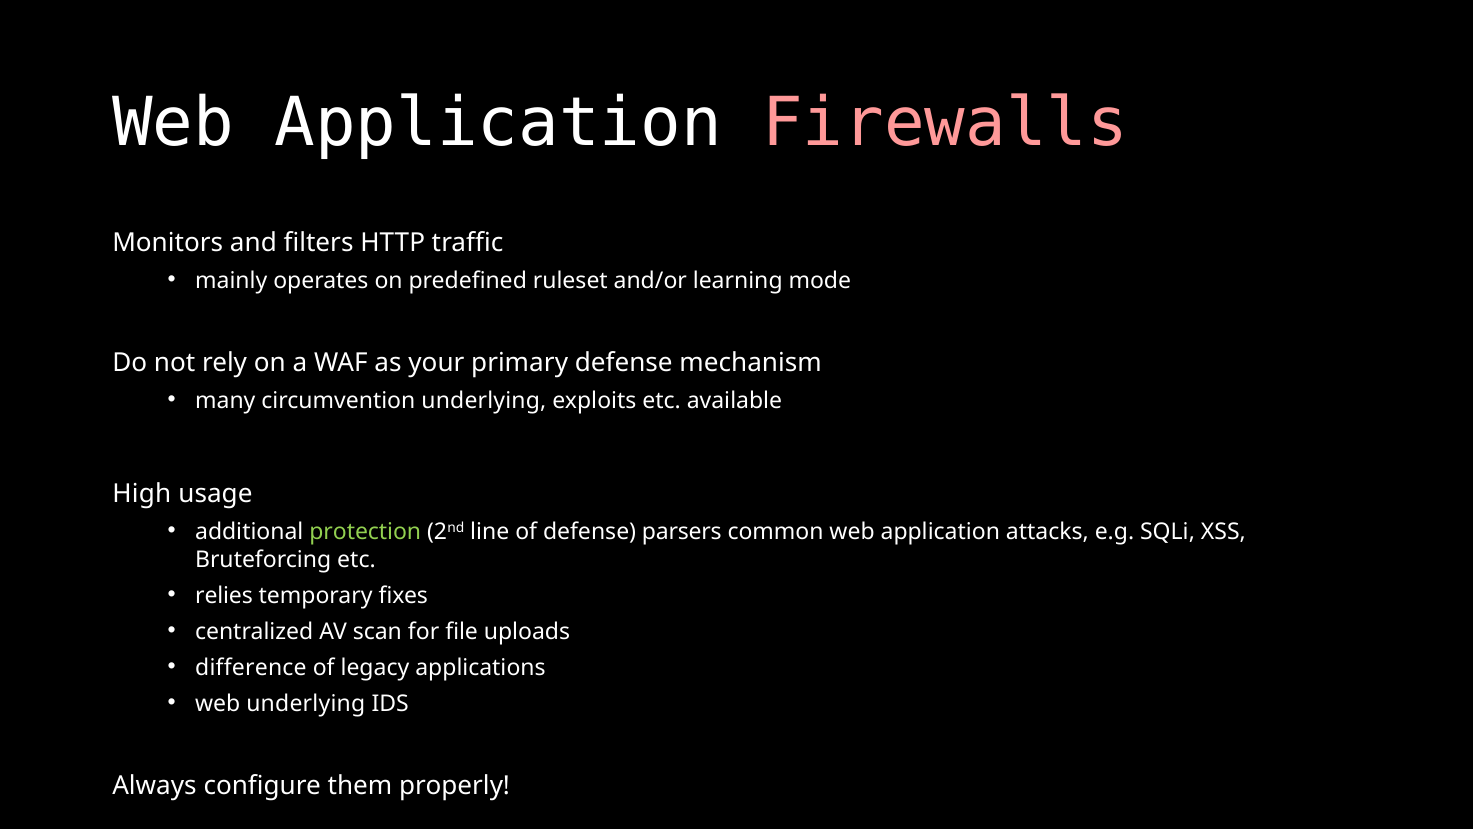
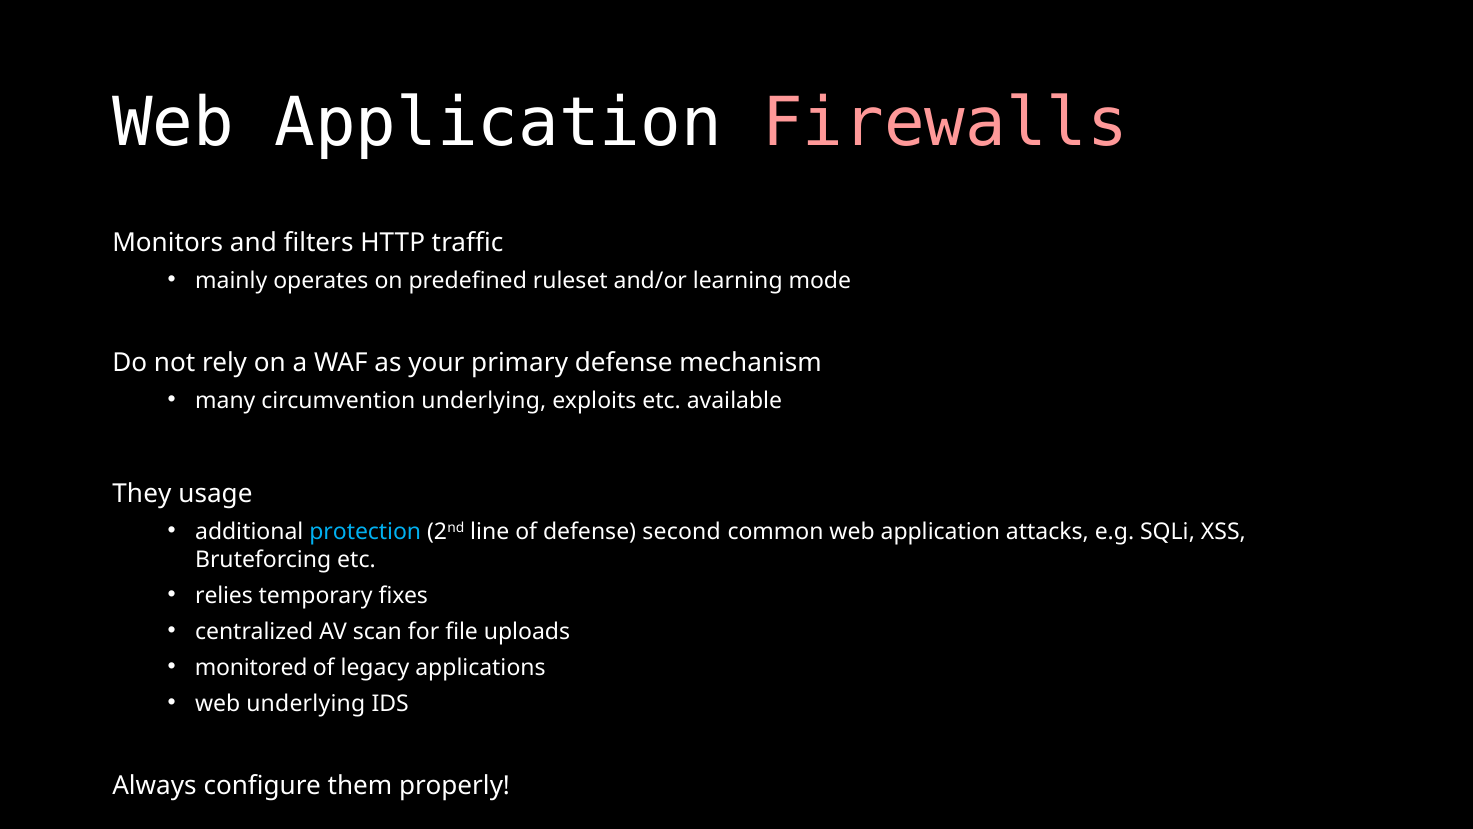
High: High -> They
protection colour: light green -> light blue
parsers: parsers -> second
difference: difference -> monitored
